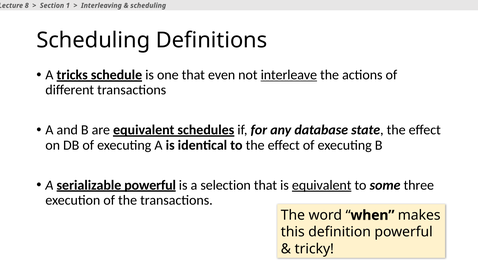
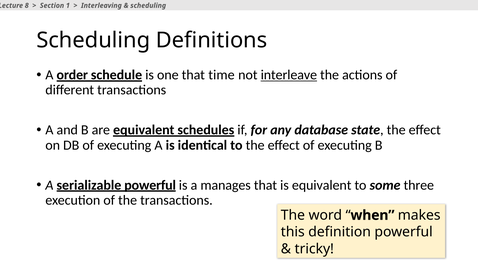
tricks: tricks -> order
even: even -> time
selection: selection -> manages
equivalent at (322, 185) underline: present -> none
